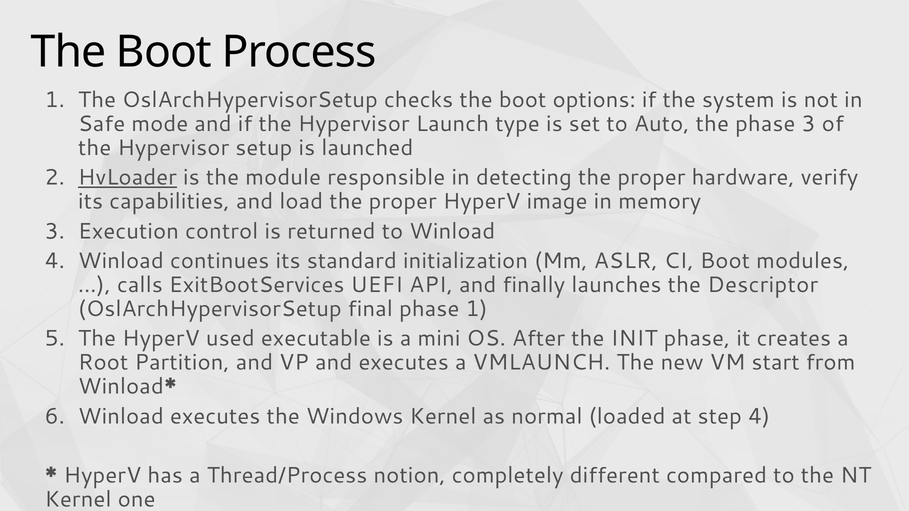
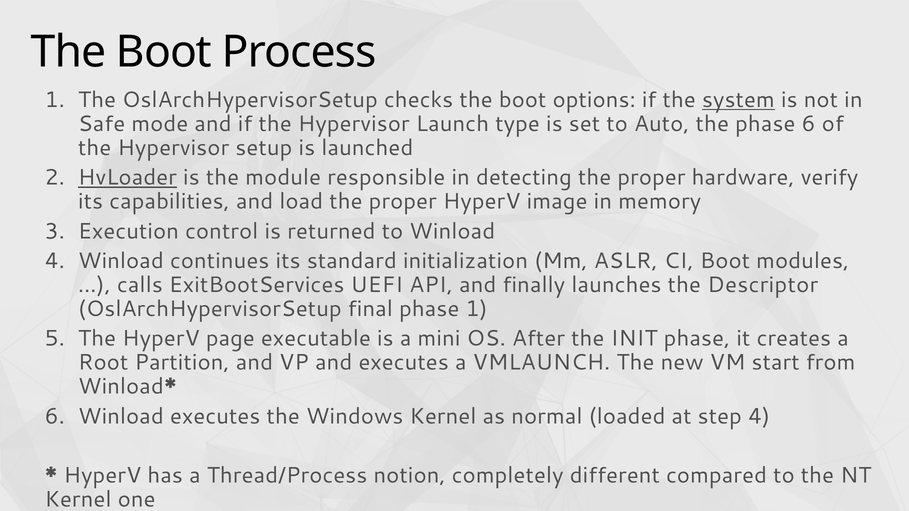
system underline: none -> present
phase 3: 3 -> 6
used: used -> page
